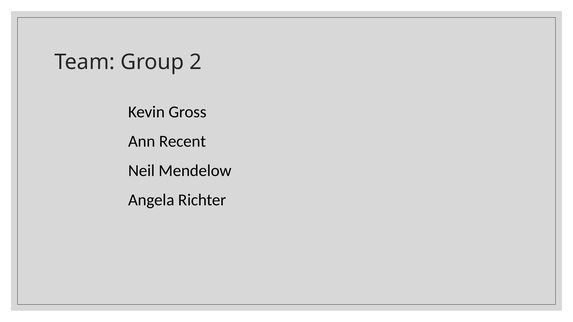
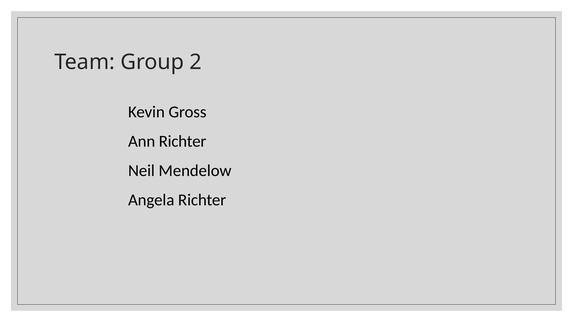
Ann Recent: Recent -> Richter
